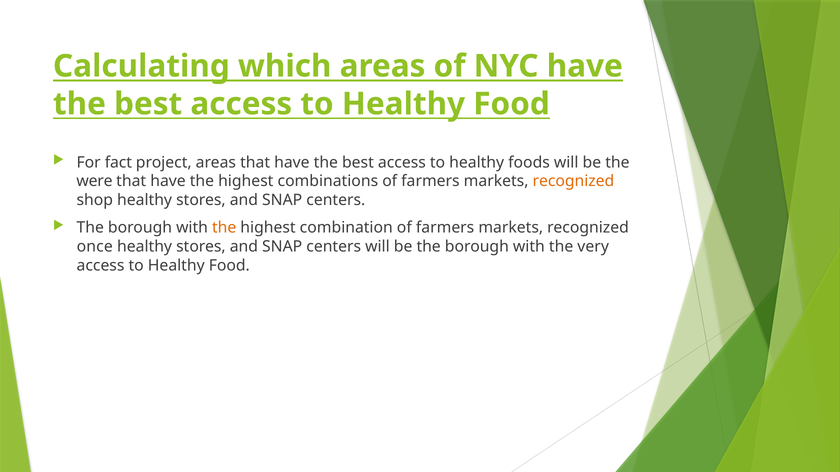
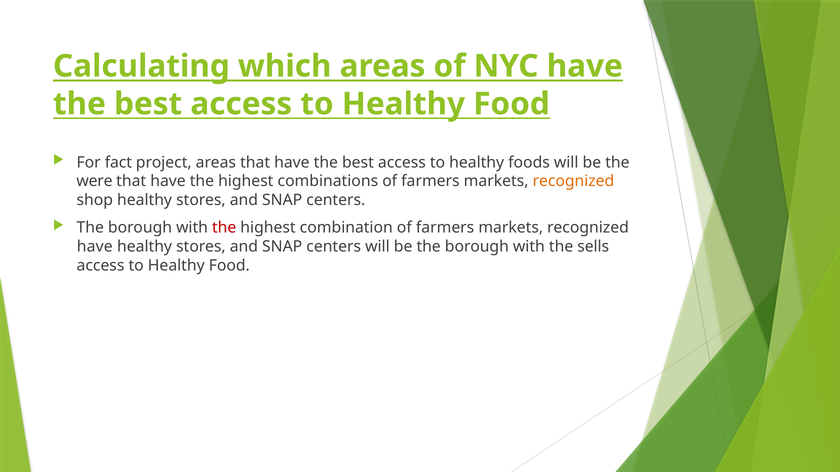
the at (224, 228) colour: orange -> red
once at (95, 247): once -> have
very: very -> sells
